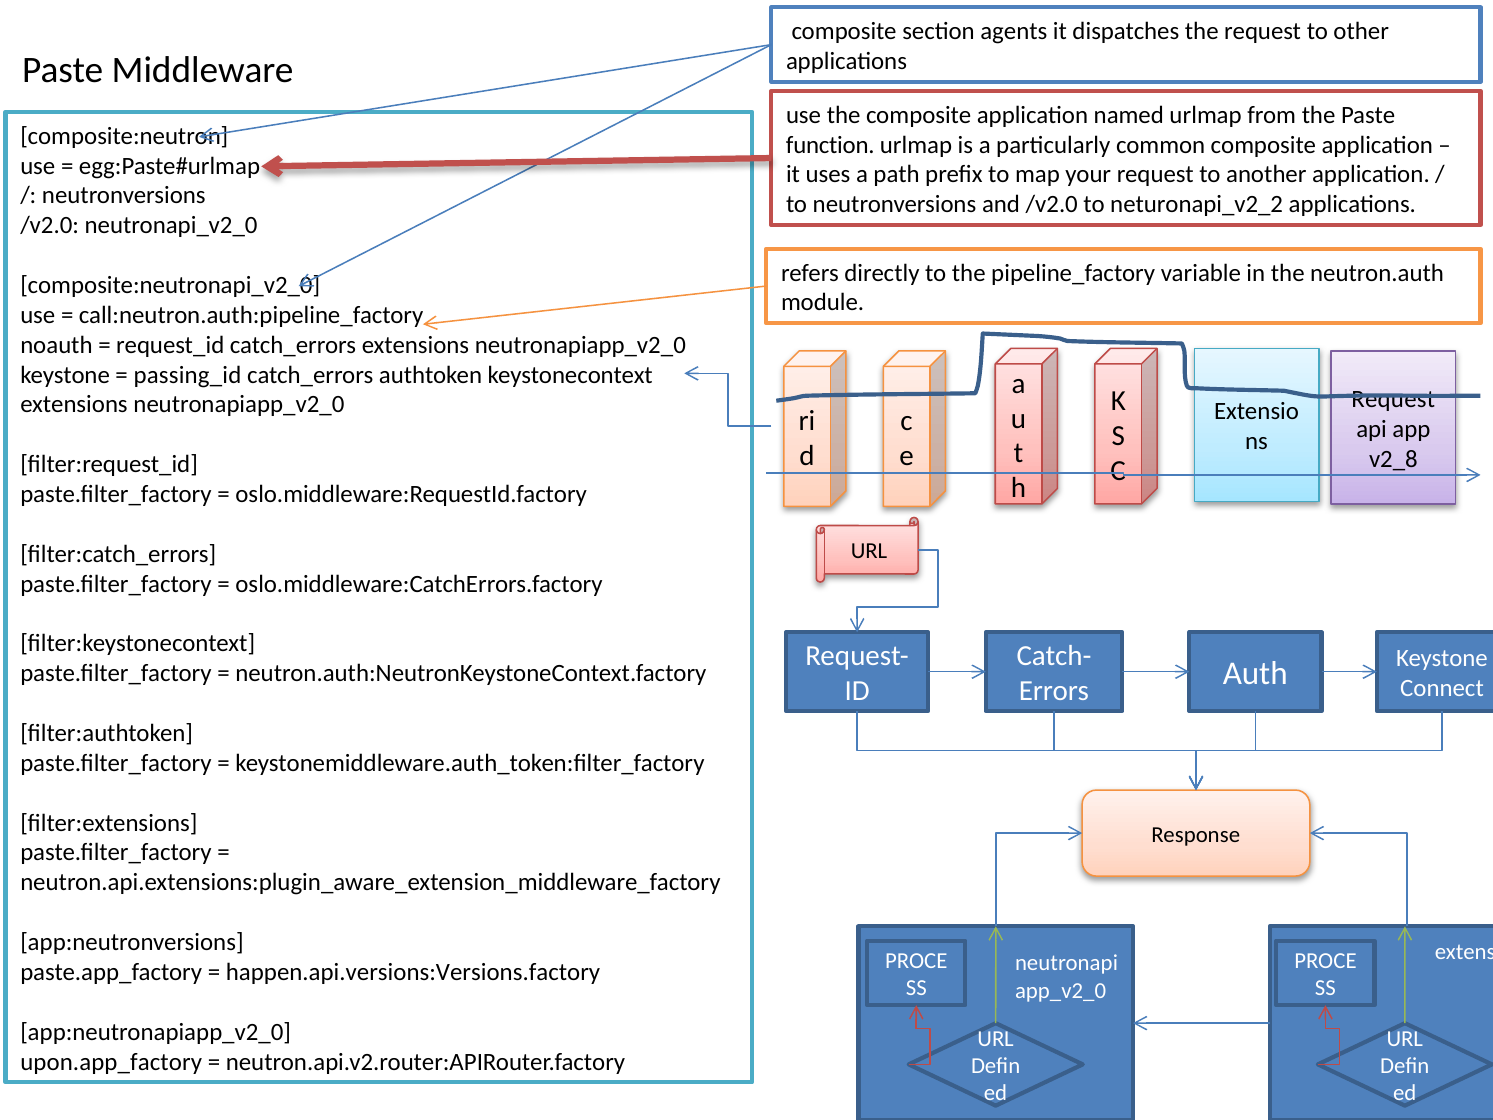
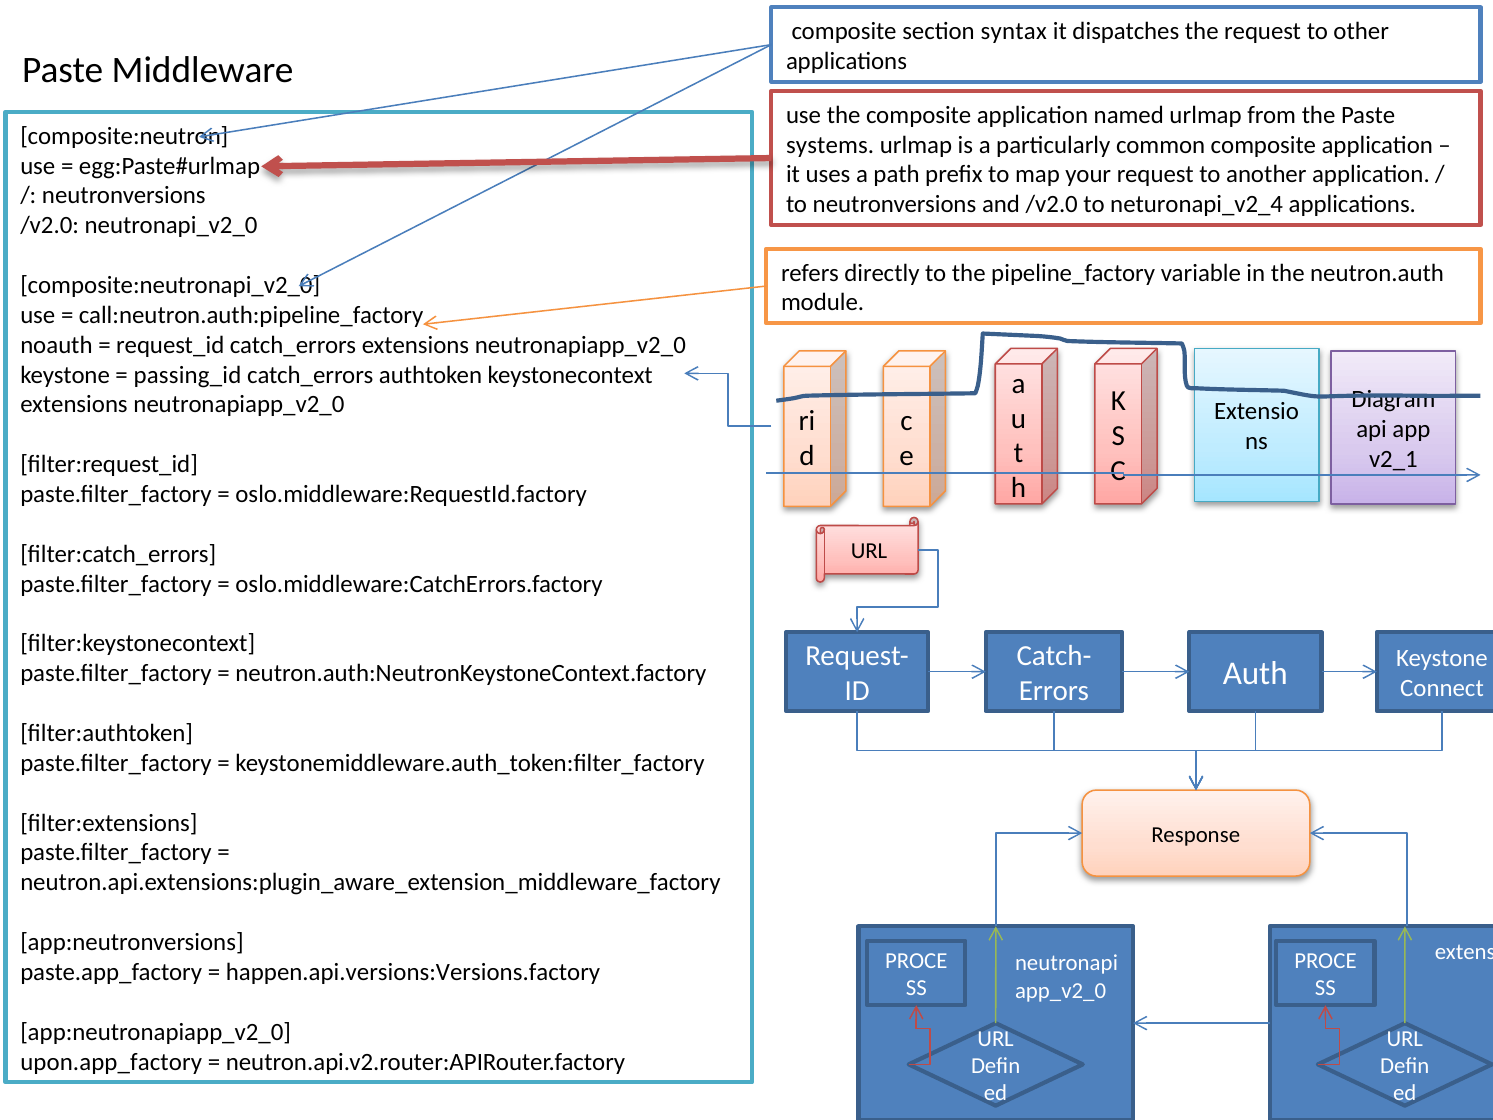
agents: agents -> syntax
function: function -> systems
neturonapi_v2_2: neturonapi_v2_2 -> neturonapi_v2_4
Request at (1393, 399): Request -> Diagram
v2_8: v2_8 -> v2_1
